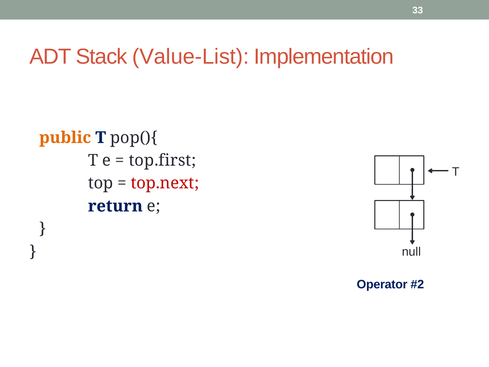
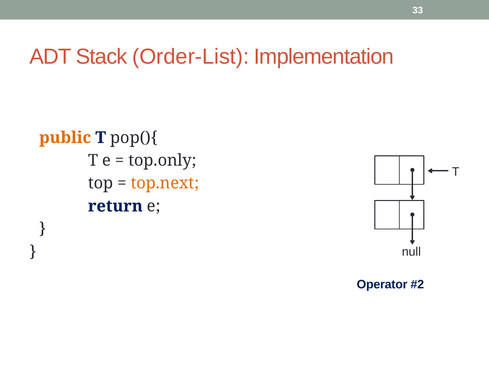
Value-List: Value-List -> Order-List
top.first: top.first -> top.only
top.next colour: red -> orange
